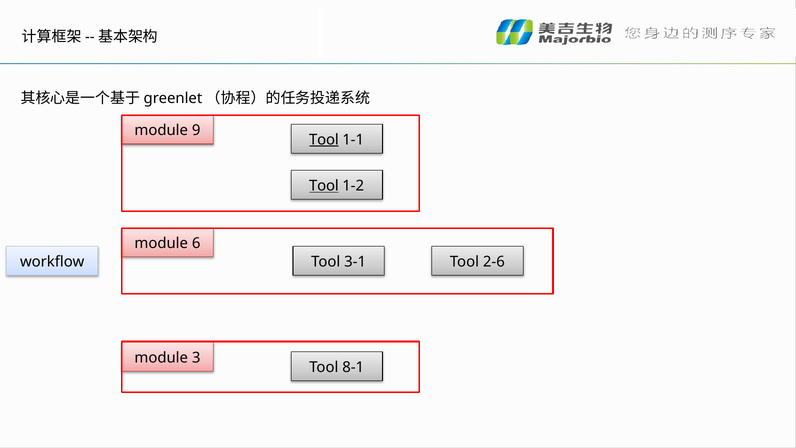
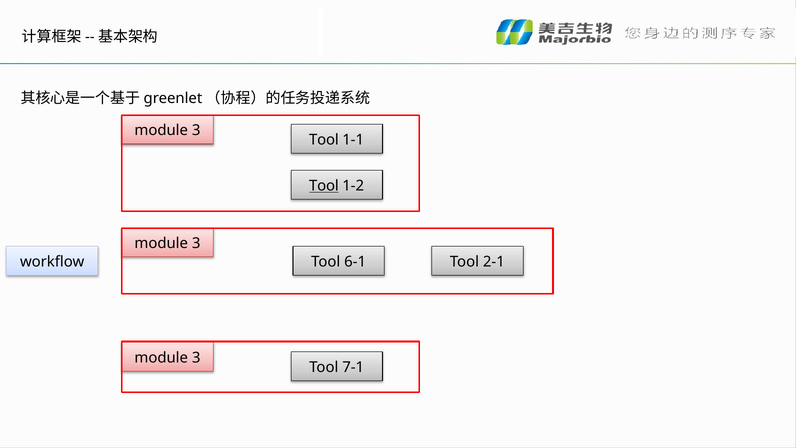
9 at (196, 130): 9 -> 3
Tool at (324, 140) underline: present -> none
6 at (196, 243): 6 -> 3
3-1: 3-1 -> 6-1
2-6: 2-6 -> 2-1
8-1: 8-1 -> 7-1
